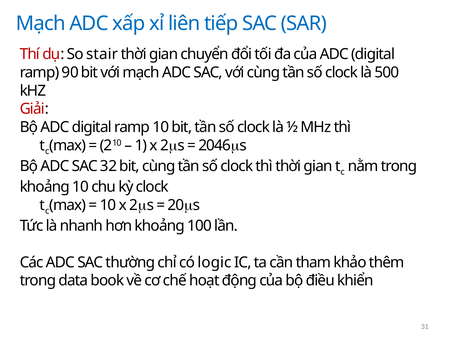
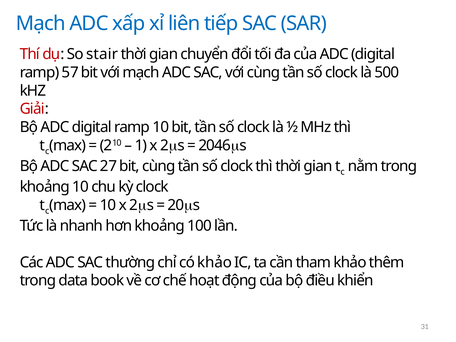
90: 90 -> 57
32: 32 -> 27
có logic: logic -> khảo
